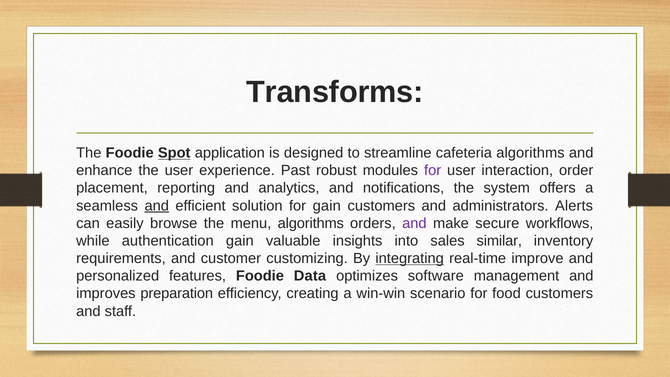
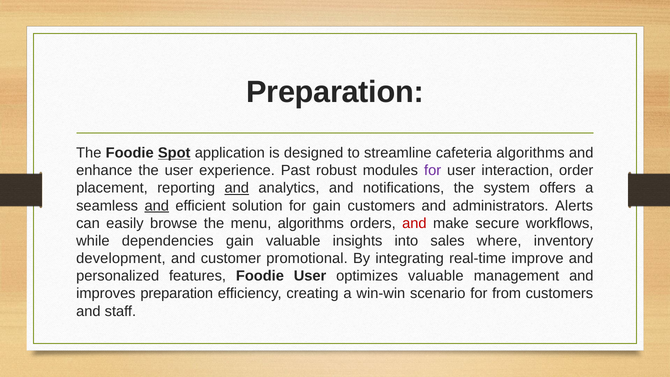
Transforms at (335, 92): Transforms -> Preparation
and at (237, 188) underline: none -> present
and at (414, 223) colour: purple -> red
authentication: authentication -> dependencies
similar: similar -> where
requirements: requirements -> development
customizing: customizing -> promotional
integrating underline: present -> none
Foodie Data: Data -> User
optimizes software: software -> valuable
food: food -> from
